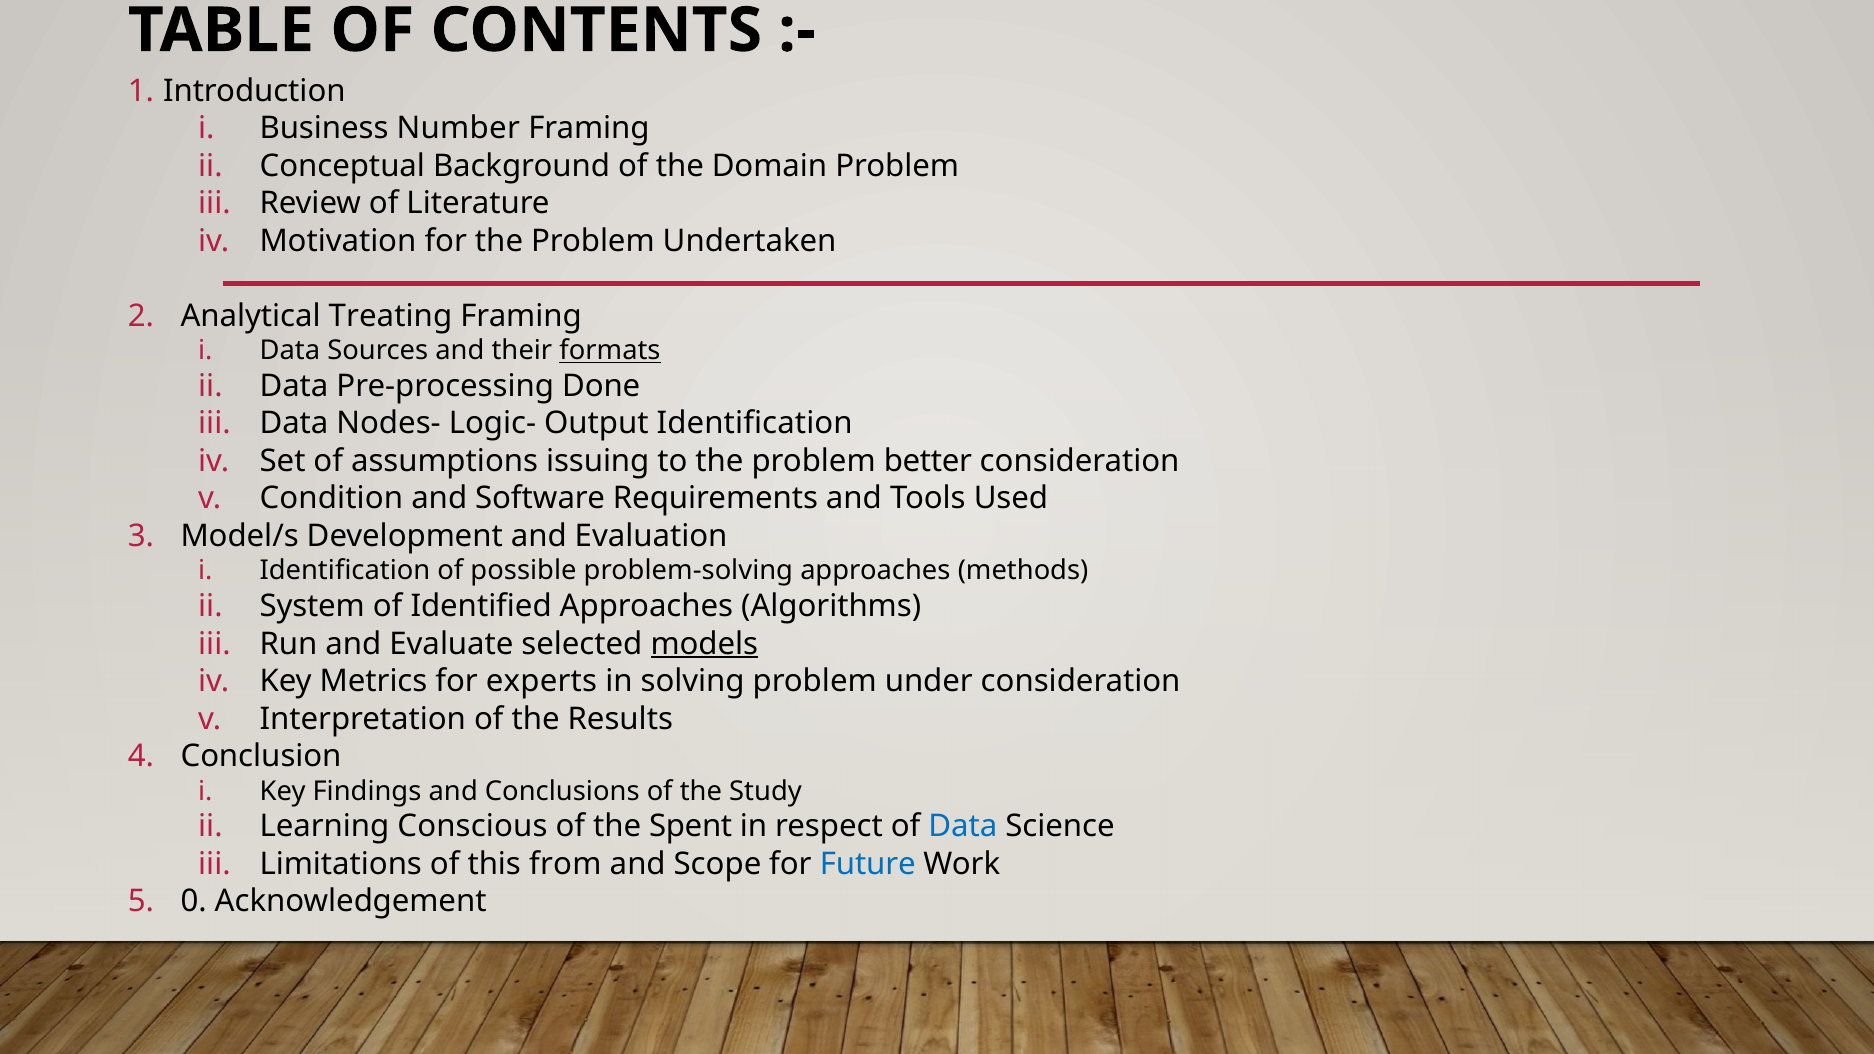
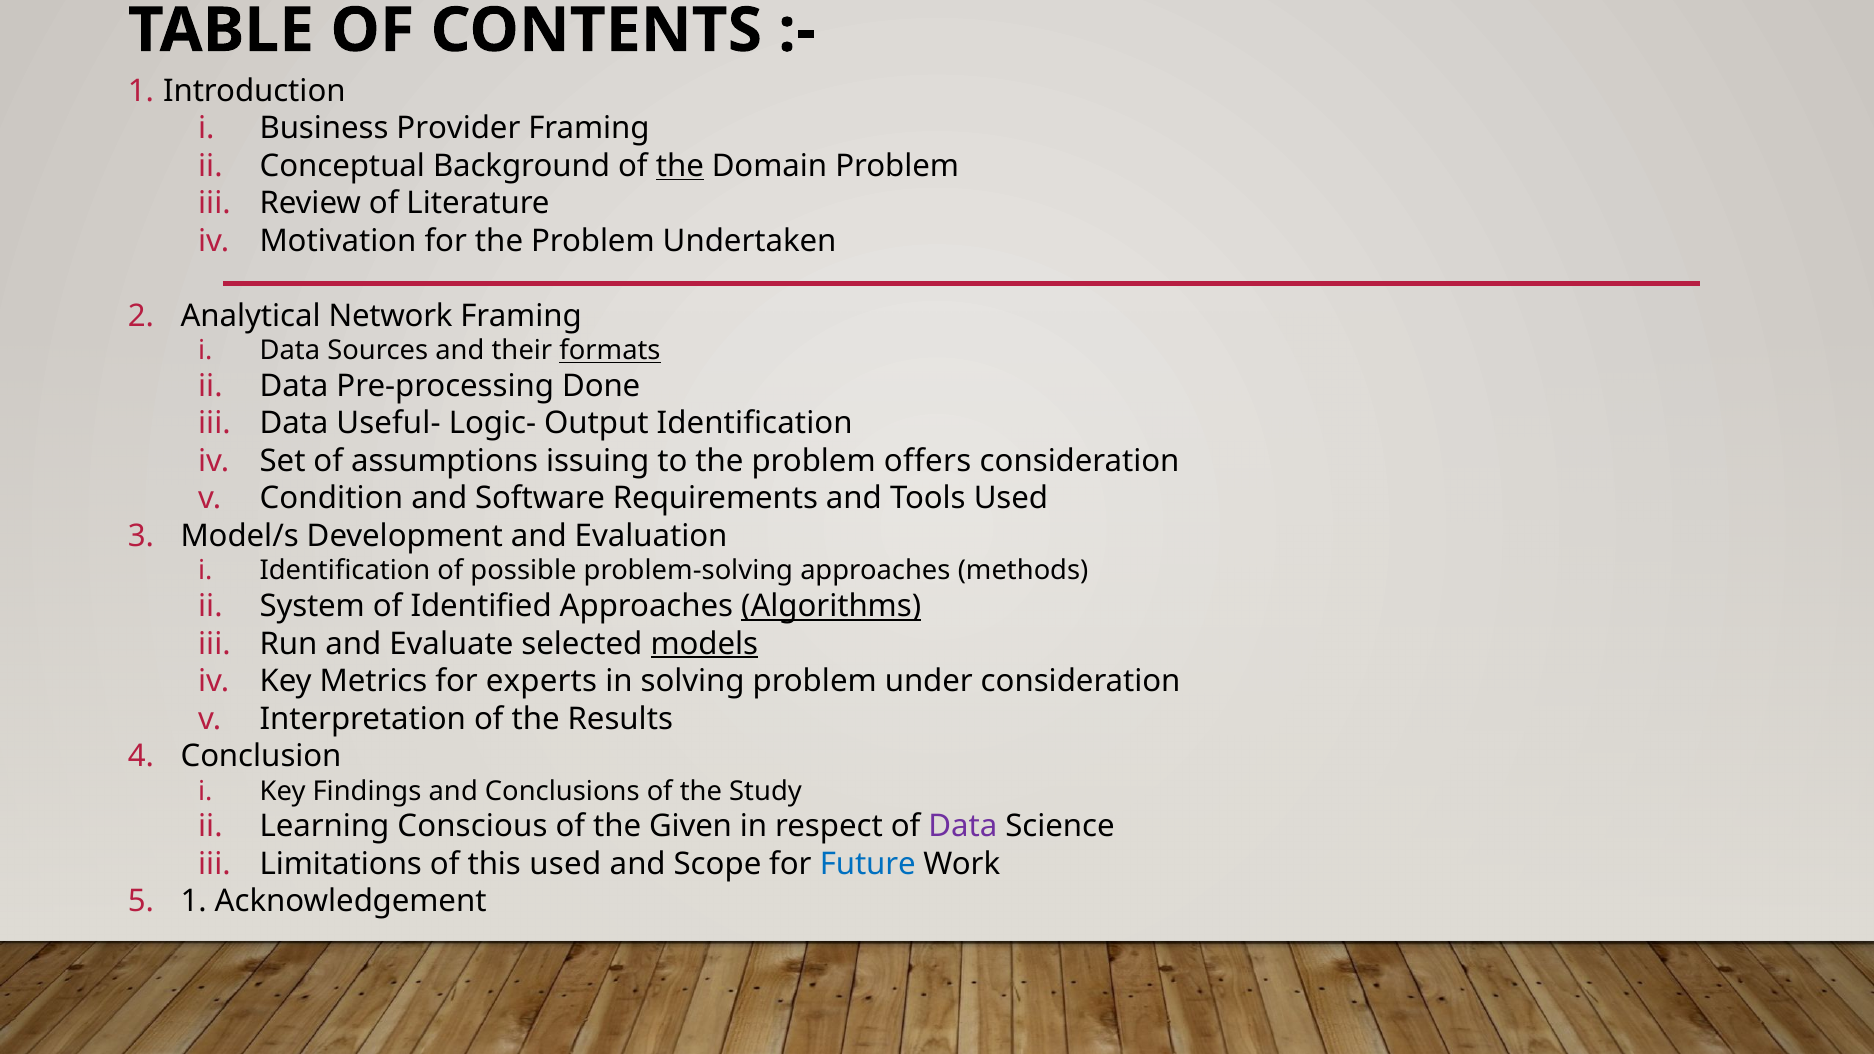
Number: Number -> Provider
the at (680, 166) underline: none -> present
Treating: Treating -> Network
Nodes-: Nodes- -> Useful-
better: better -> offers
Algorithms underline: none -> present
Spent: Spent -> Given
Data at (963, 827) colour: blue -> purple
this from: from -> used
5 0: 0 -> 1
